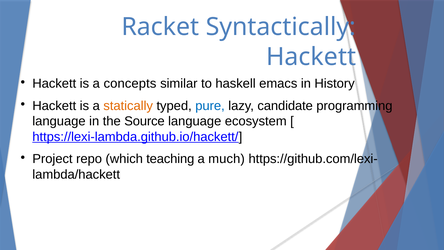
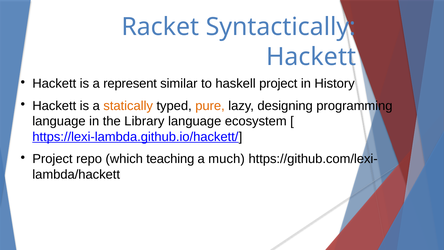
concepts: concepts -> represent
haskell emacs: emacs -> project
pure colour: blue -> orange
candidate: candidate -> designing
Source: Source -> Library
